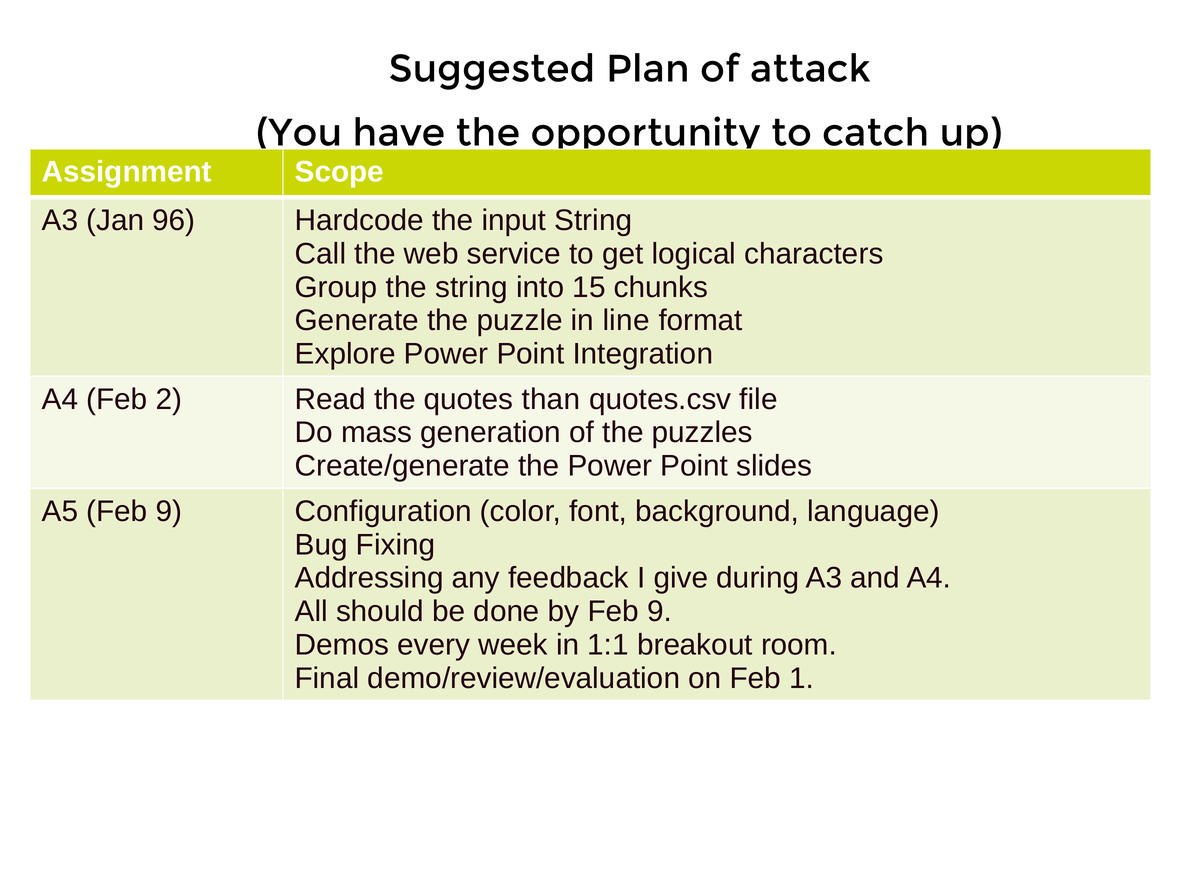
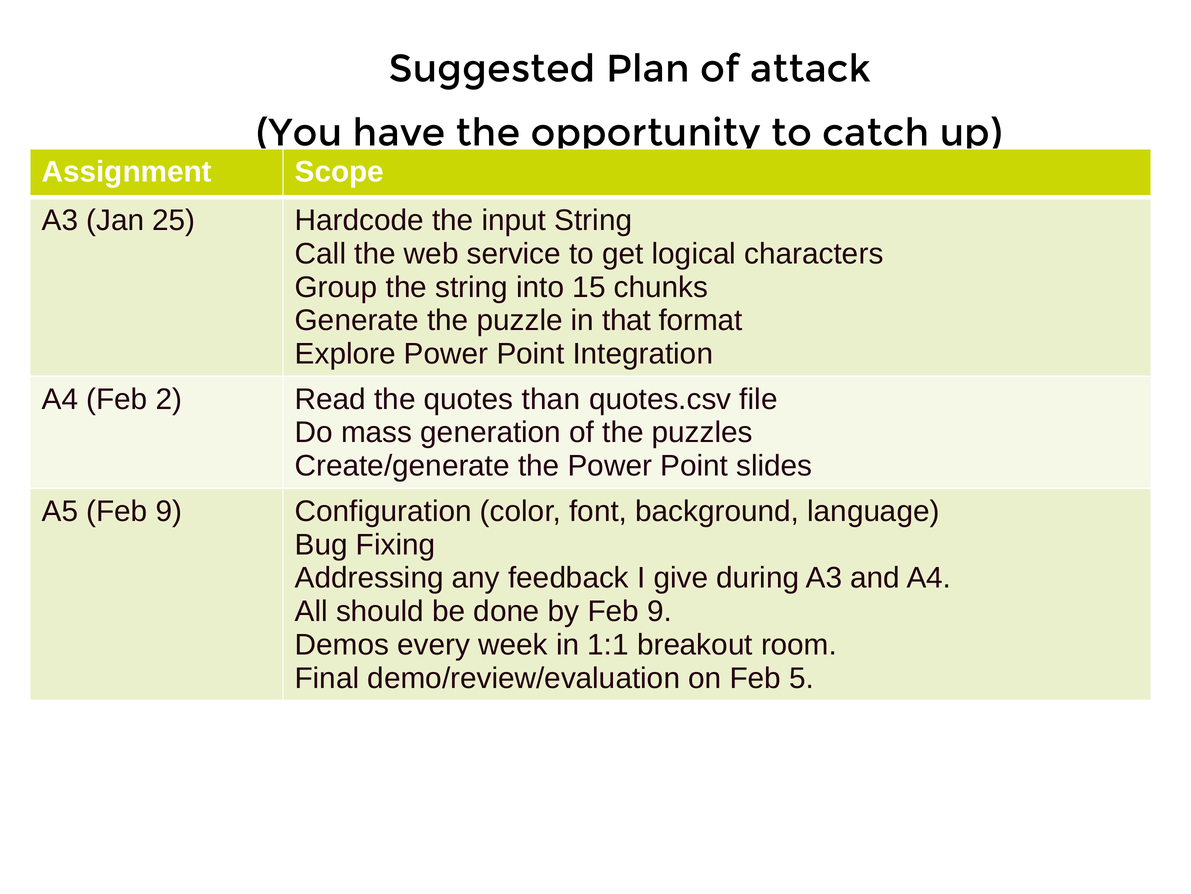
96: 96 -> 25
line: line -> that
1: 1 -> 5
